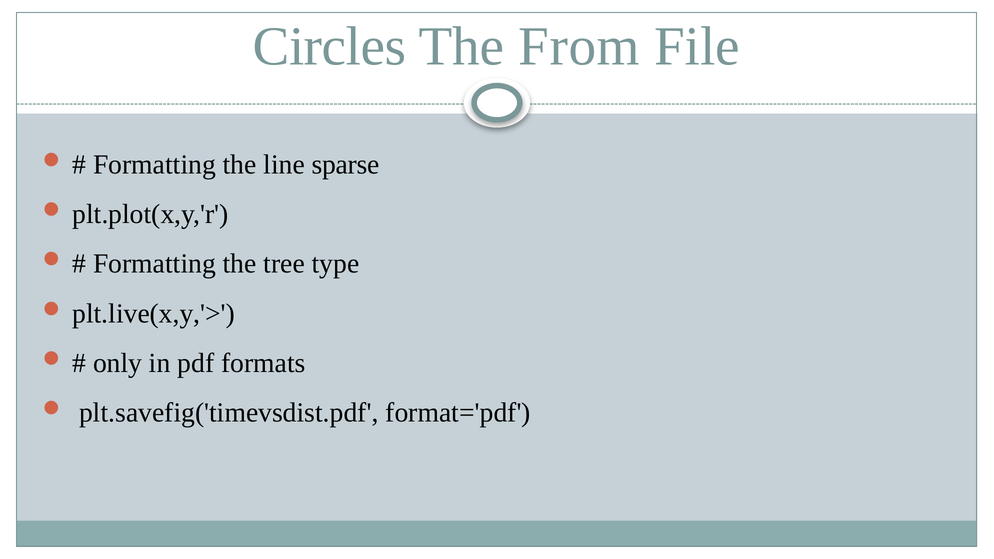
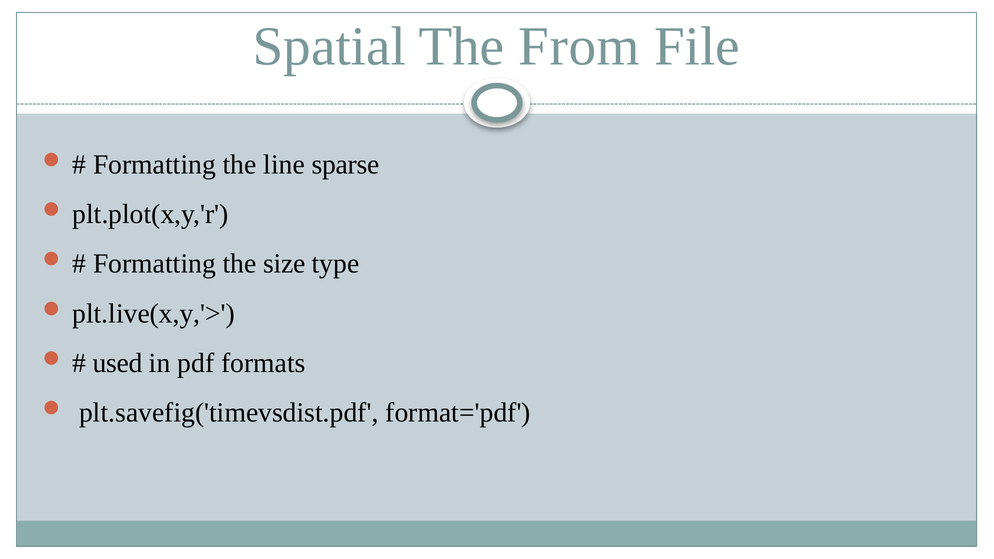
Circles: Circles -> Spatial
tree: tree -> size
only: only -> used
